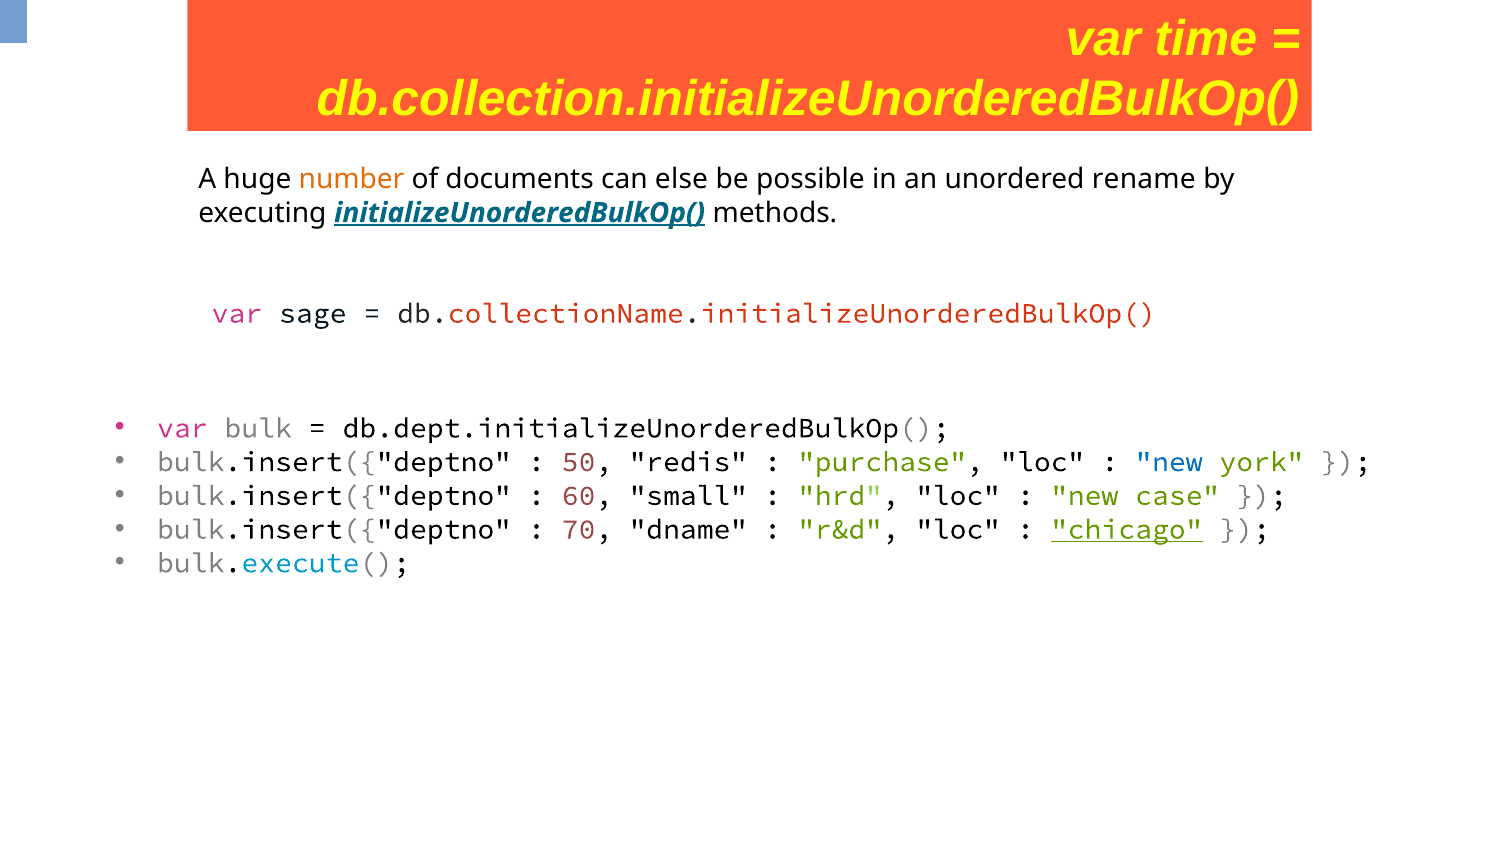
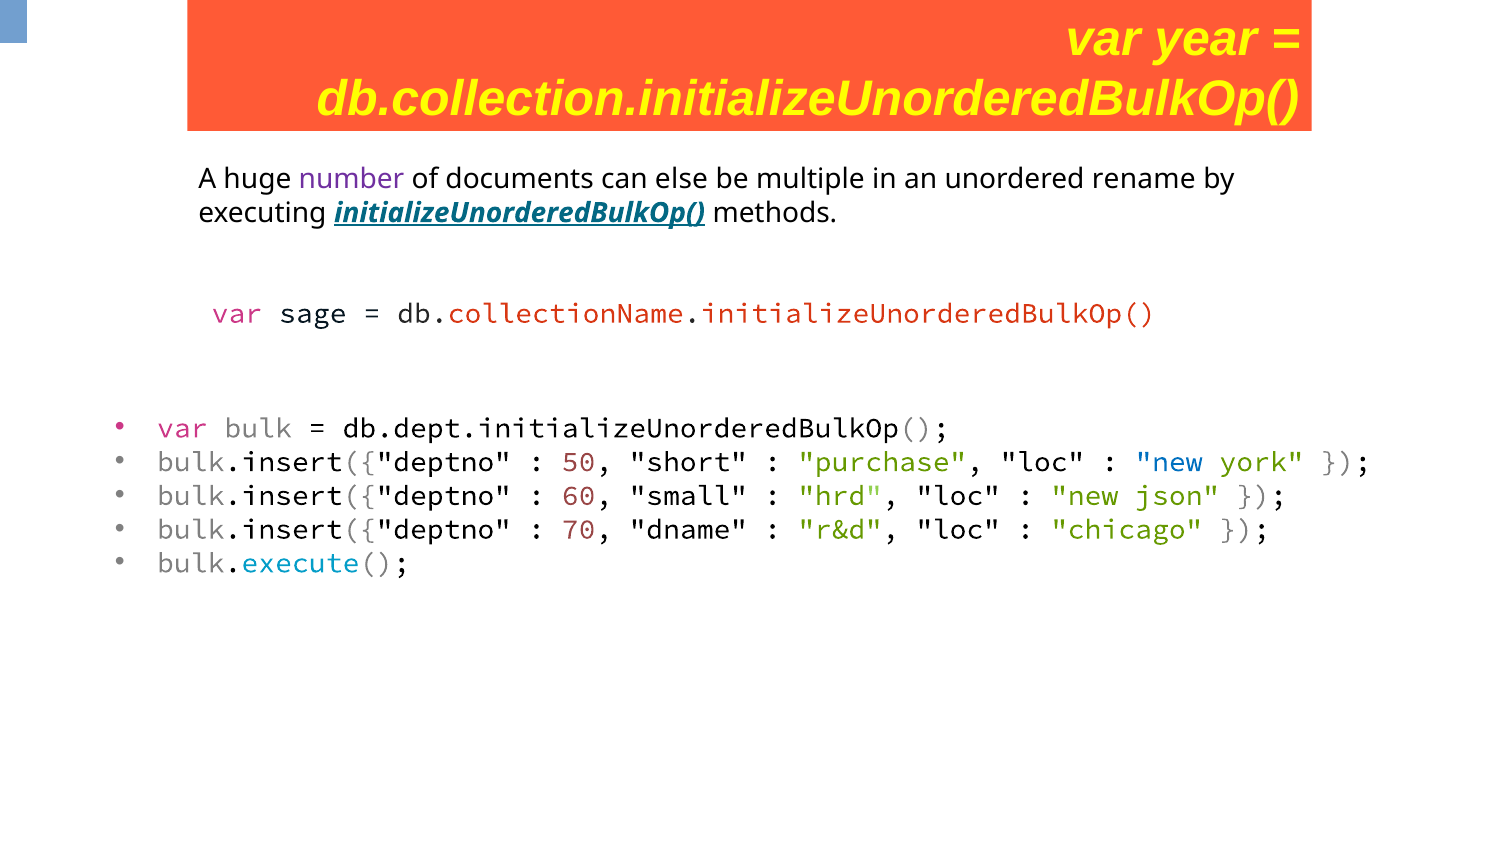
time: time -> year
number colour: orange -> purple
possible: possible -> multiple
redis: redis -> short
case: case -> json
chicago underline: present -> none
